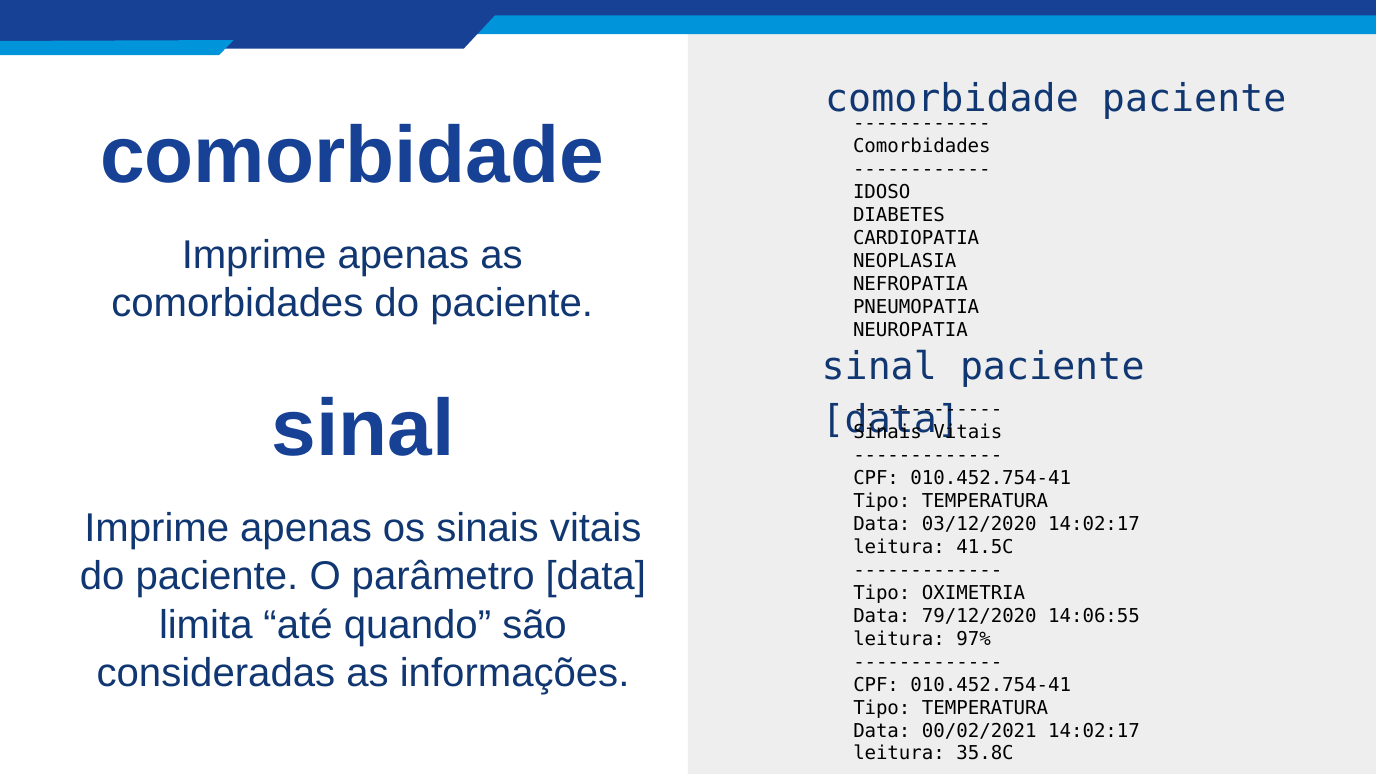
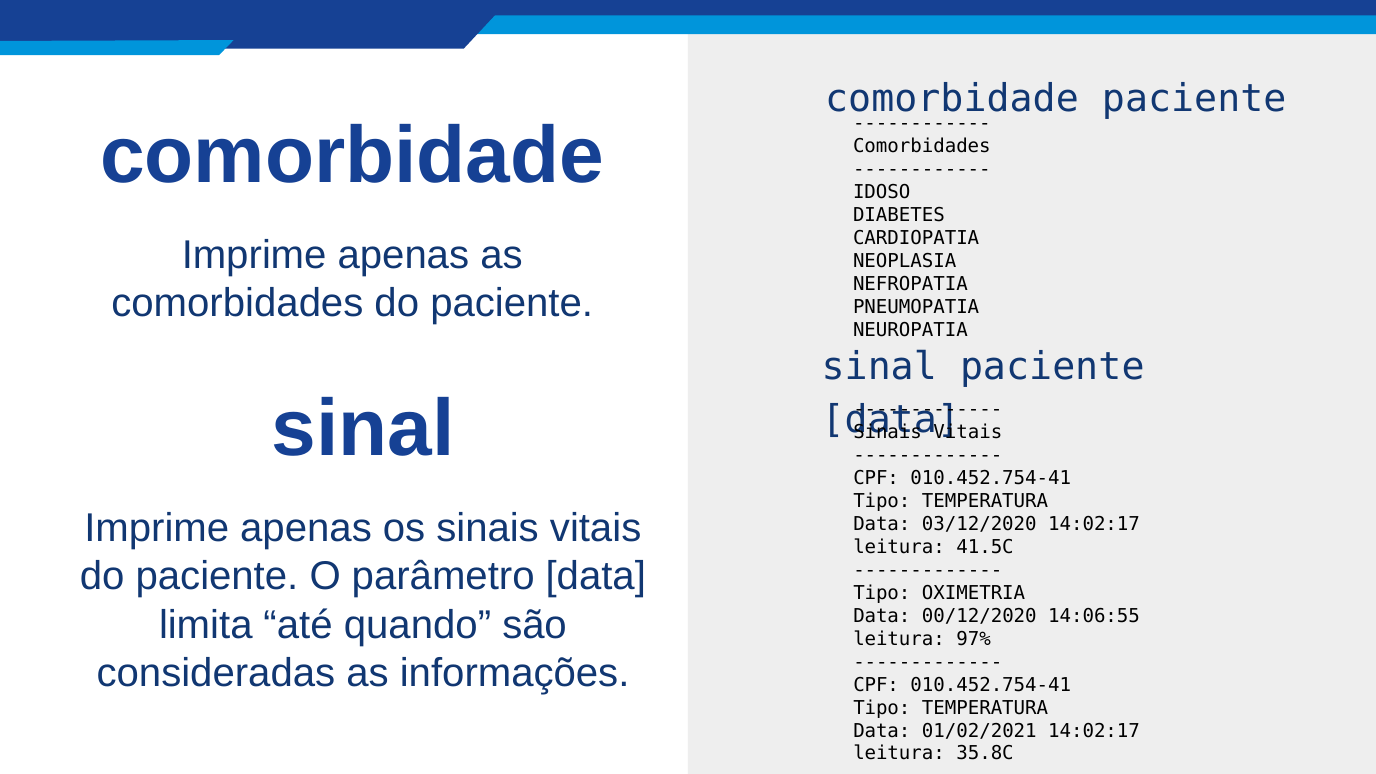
79/12/2020: 79/12/2020 -> 00/12/2020
00/02/2021: 00/02/2021 -> 01/02/2021
